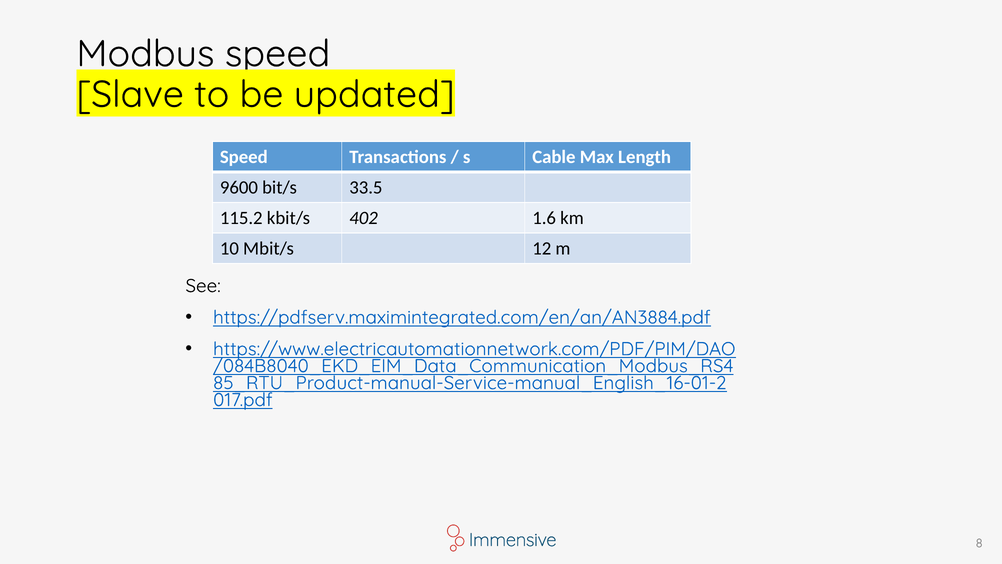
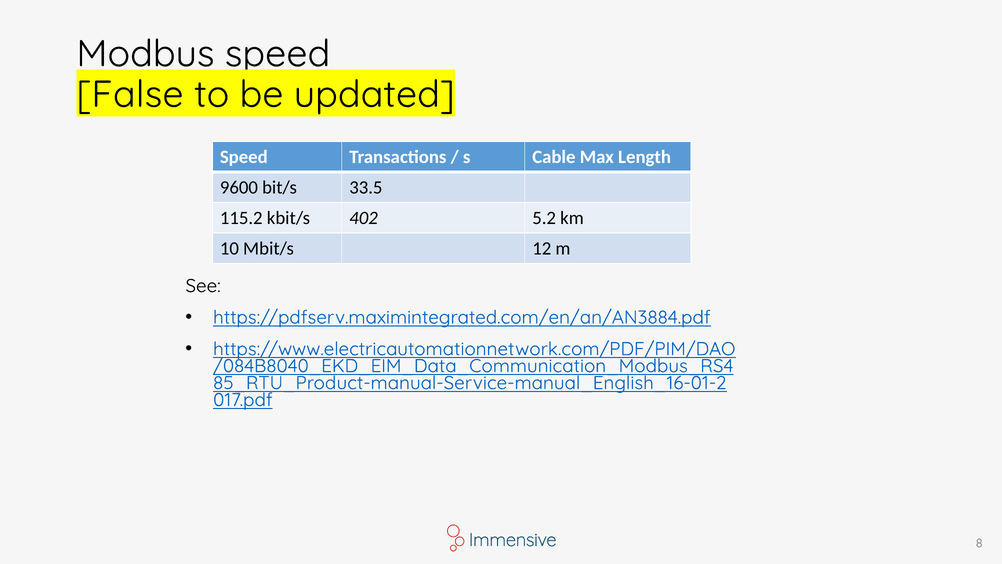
Slave: Slave -> False
1.6: 1.6 -> 5.2
